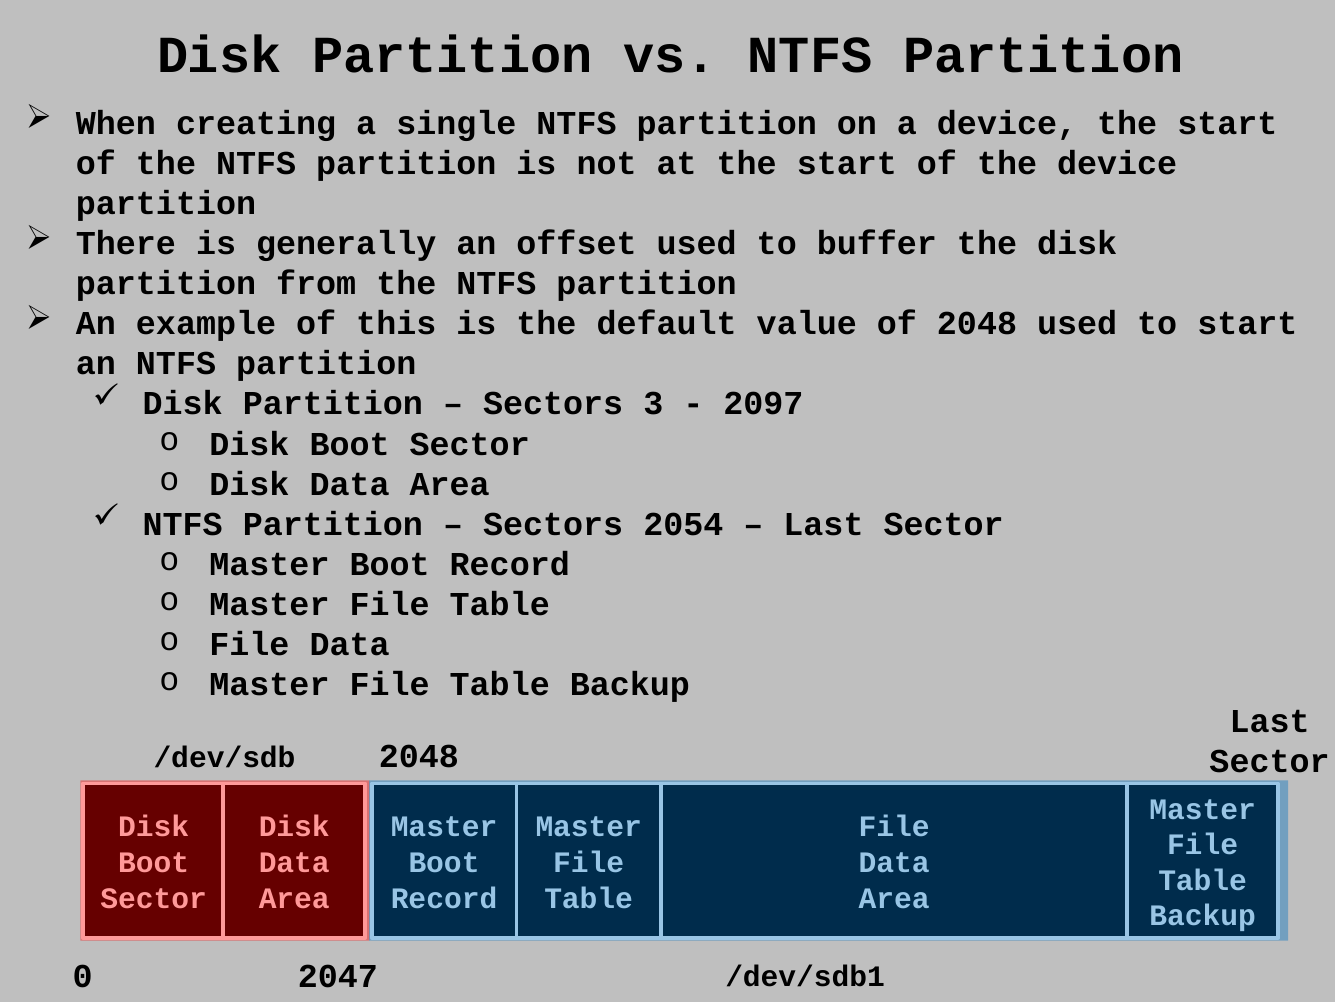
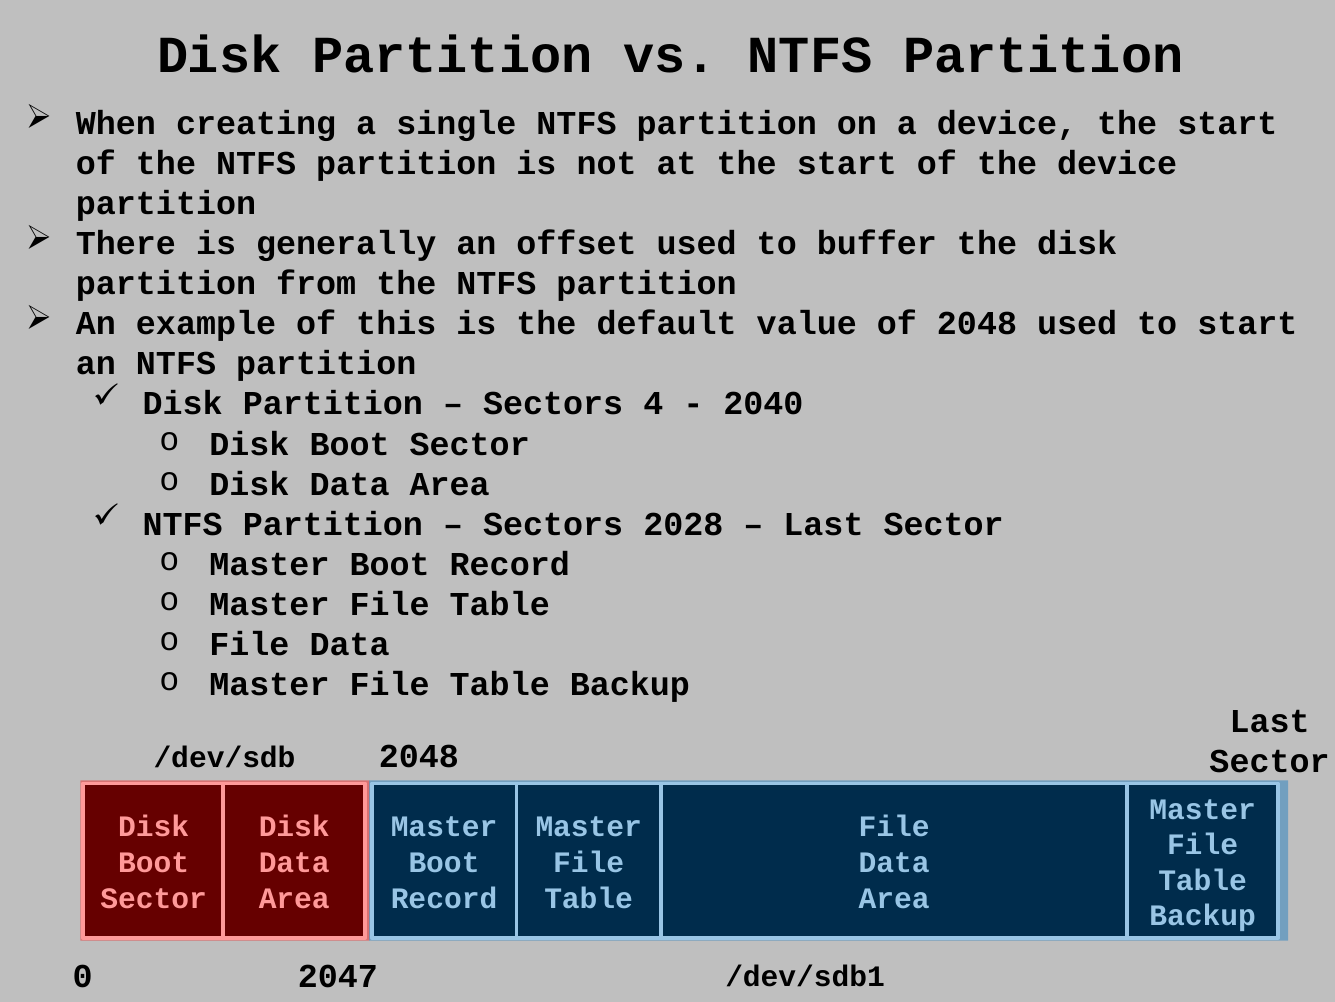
3: 3 -> 4
2097: 2097 -> 2040
2054: 2054 -> 2028
